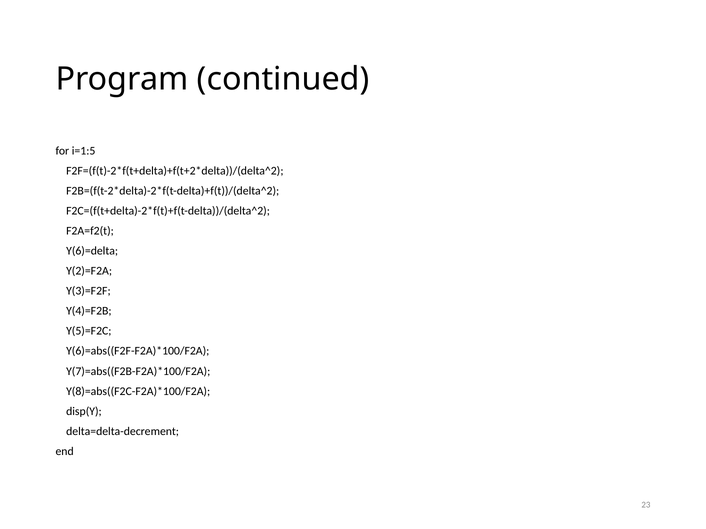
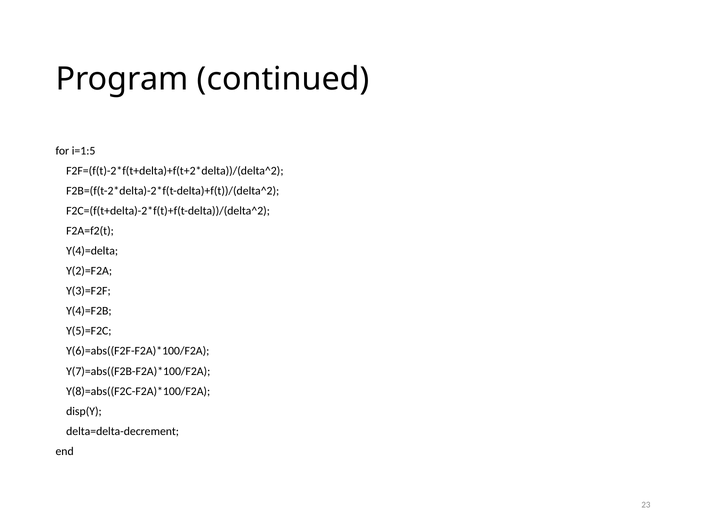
Y(6)=delta: Y(6)=delta -> Y(4)=delta
